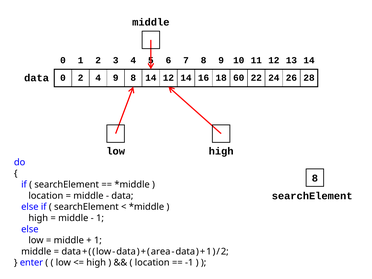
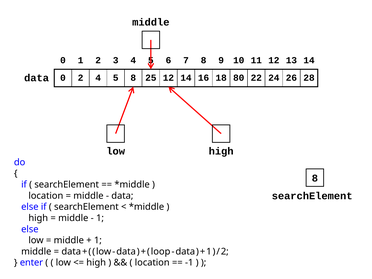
2 4 9: 9 -> 5
8 14: 14 -> 25
60: 60 -> 80
area: area -> loop
